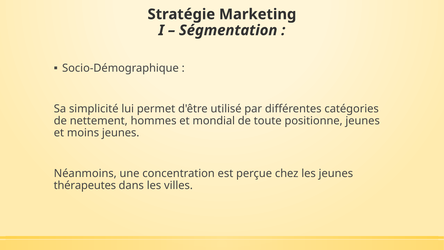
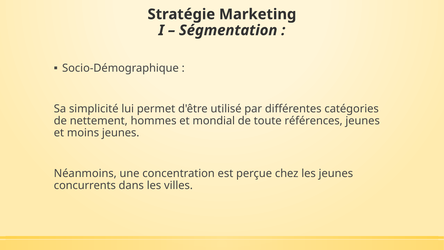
positionne: positionne -> références
thérapeutes: thérapeutes -> concurrents
